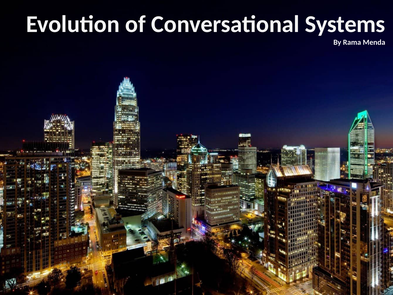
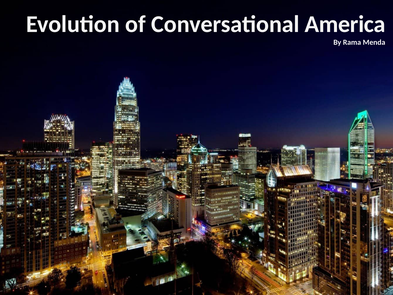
Systems: Systems -> America
